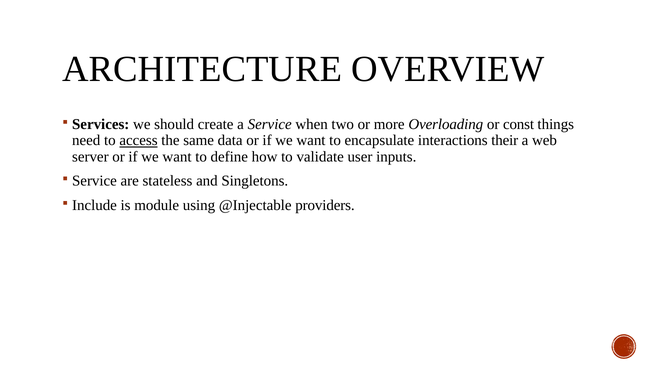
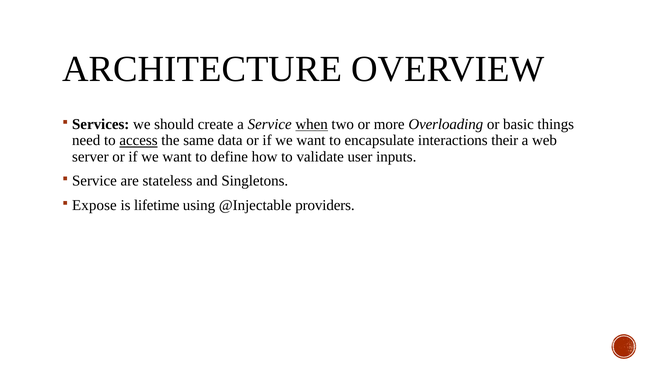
when underline: none -> present
const: const -> basic
Include: Include -> Expose
module: module -> lifetime
